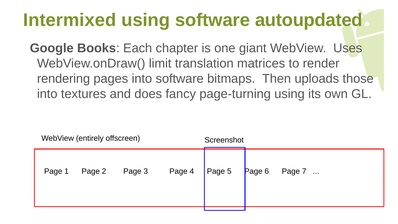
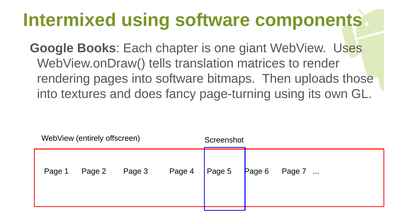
autoupdated: autoupdated -> components
limit: limit -> tells
